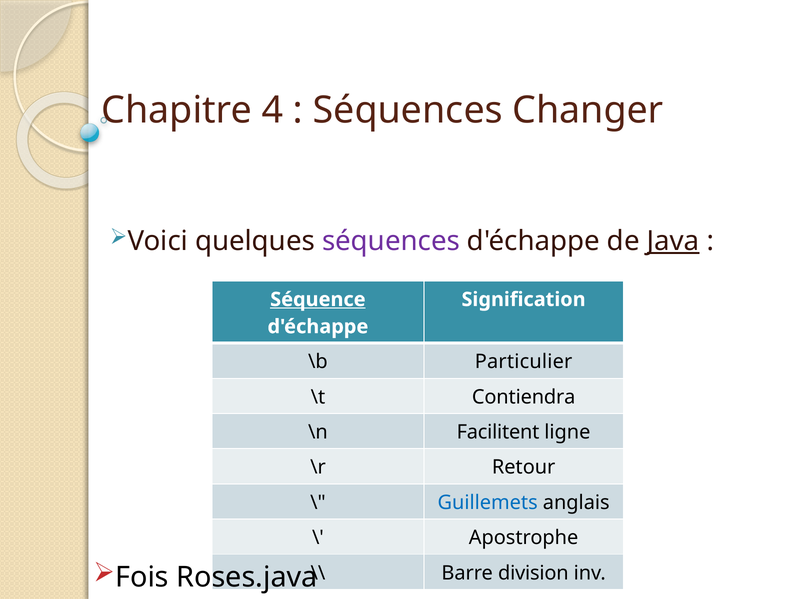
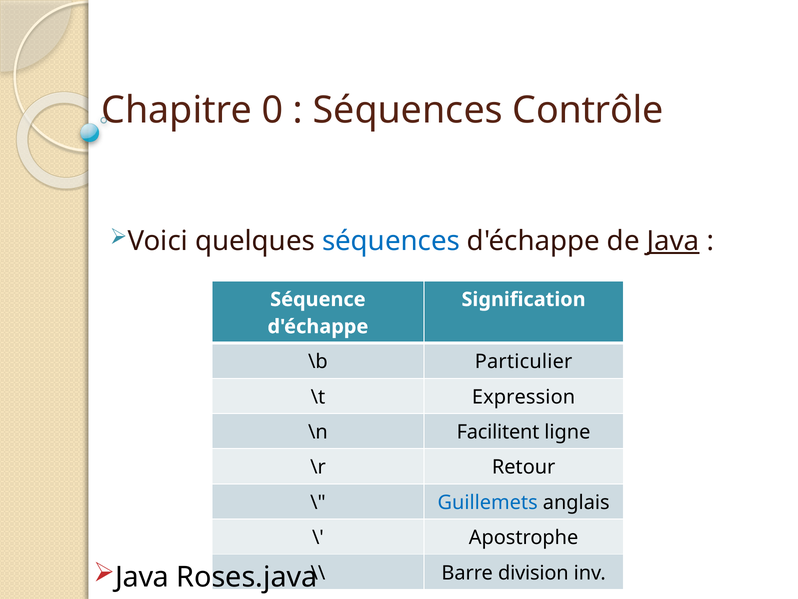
4: 4 -> 0
Changer: Changer -> Contrôle
séquences at (391, 241) colour: purple -> blue
Séquence underline: present -> none
Contiendra: Contiendra -> Expression
Fois at (142, 577): Fois -> Java
